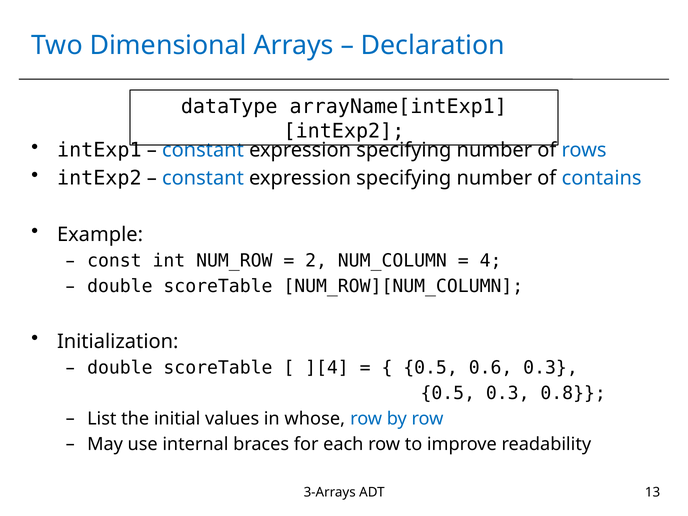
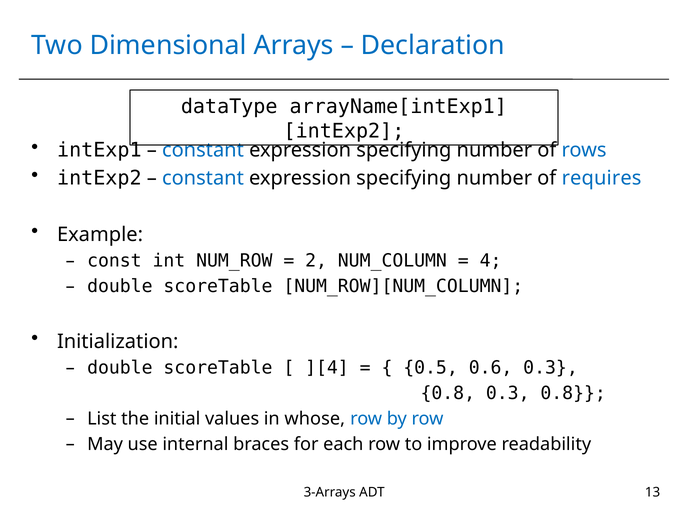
contains: contains -> requires
0.5 at (448, 393): 0.5 -> 0.8
